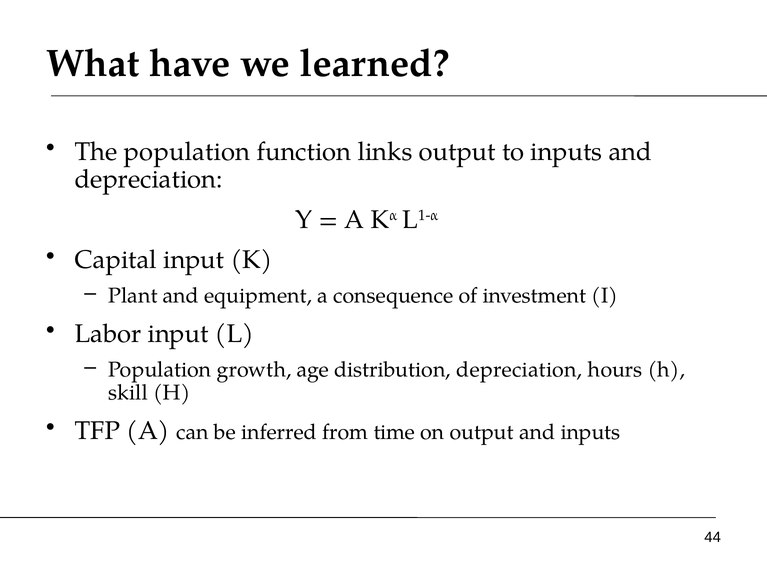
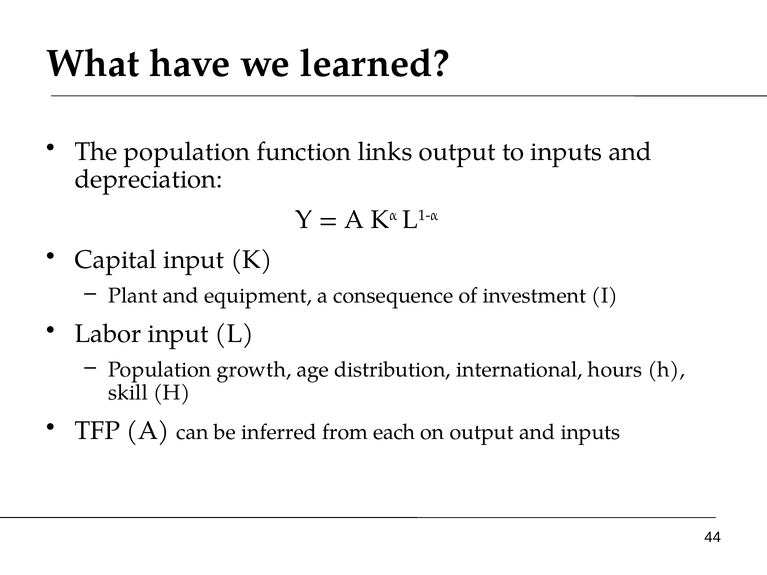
distribution depreciation: depreciation -> international
time: time -> each
